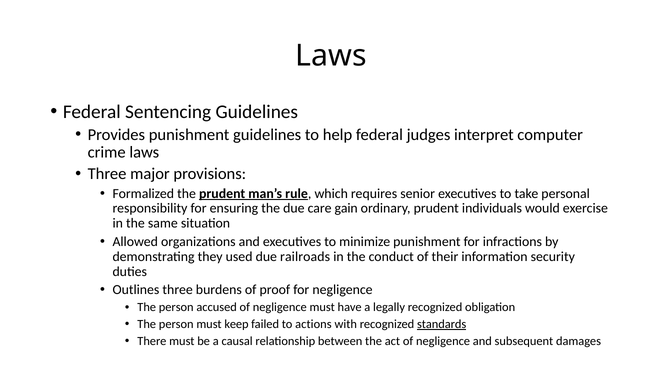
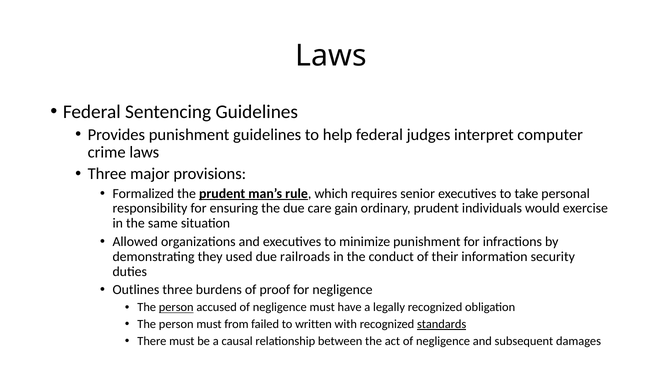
person at (176, 308) underline: none -> present
keep: keep -> from
actions: actions -> written
